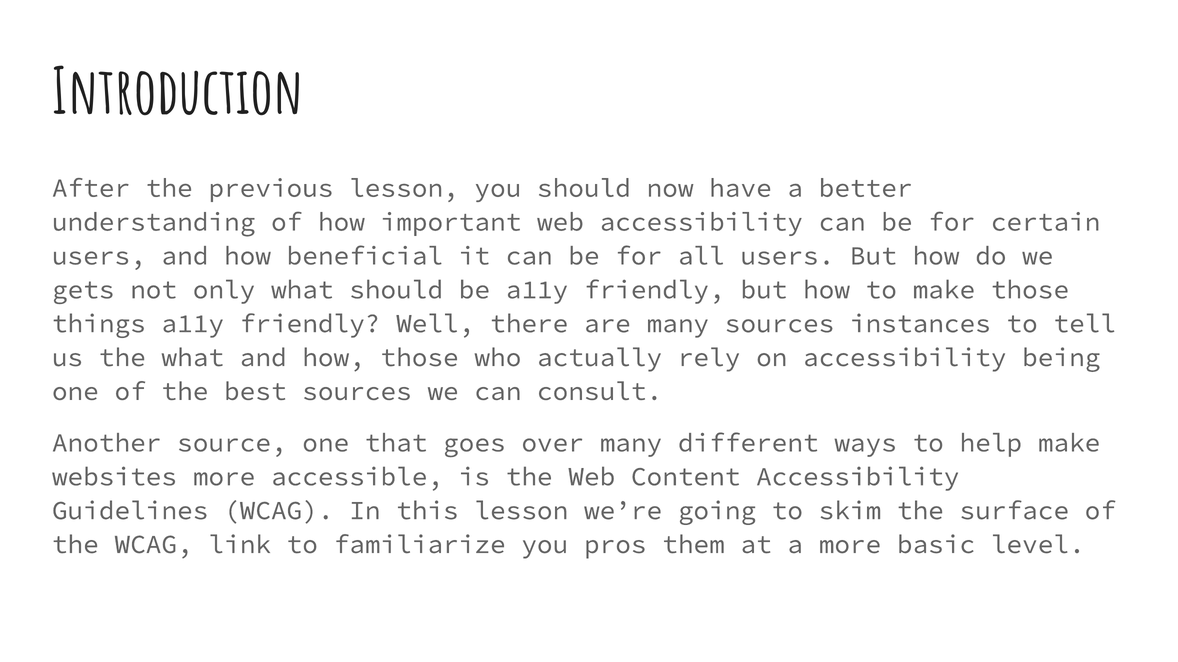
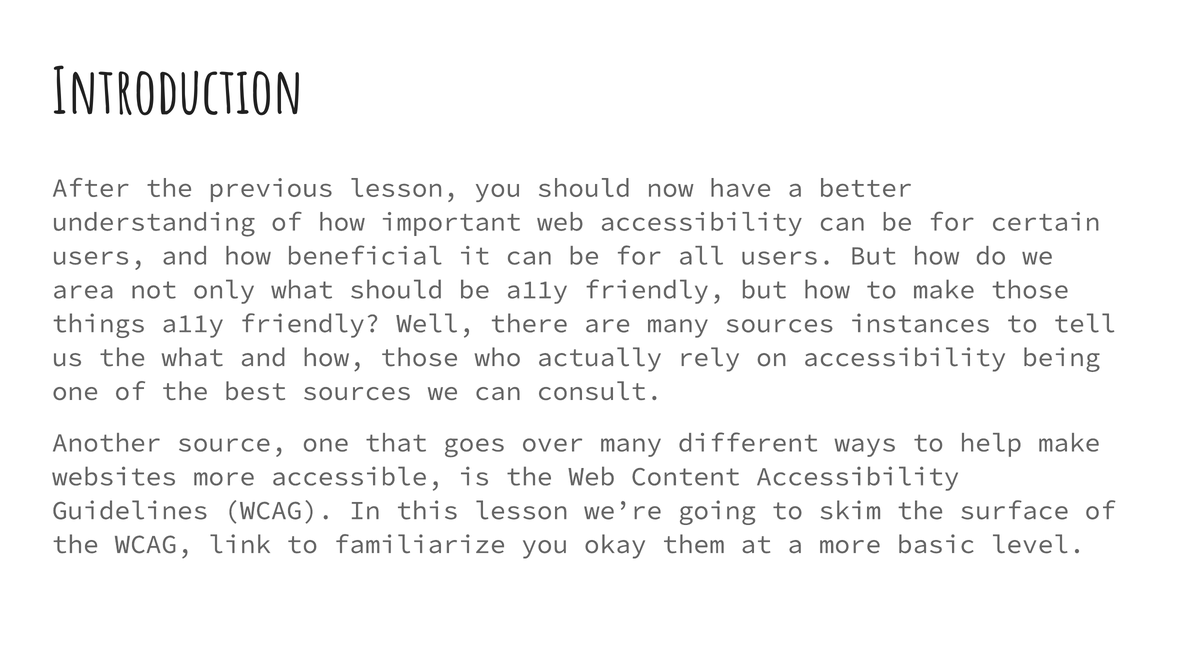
gets: gets -> area
pros: pros -> okay
